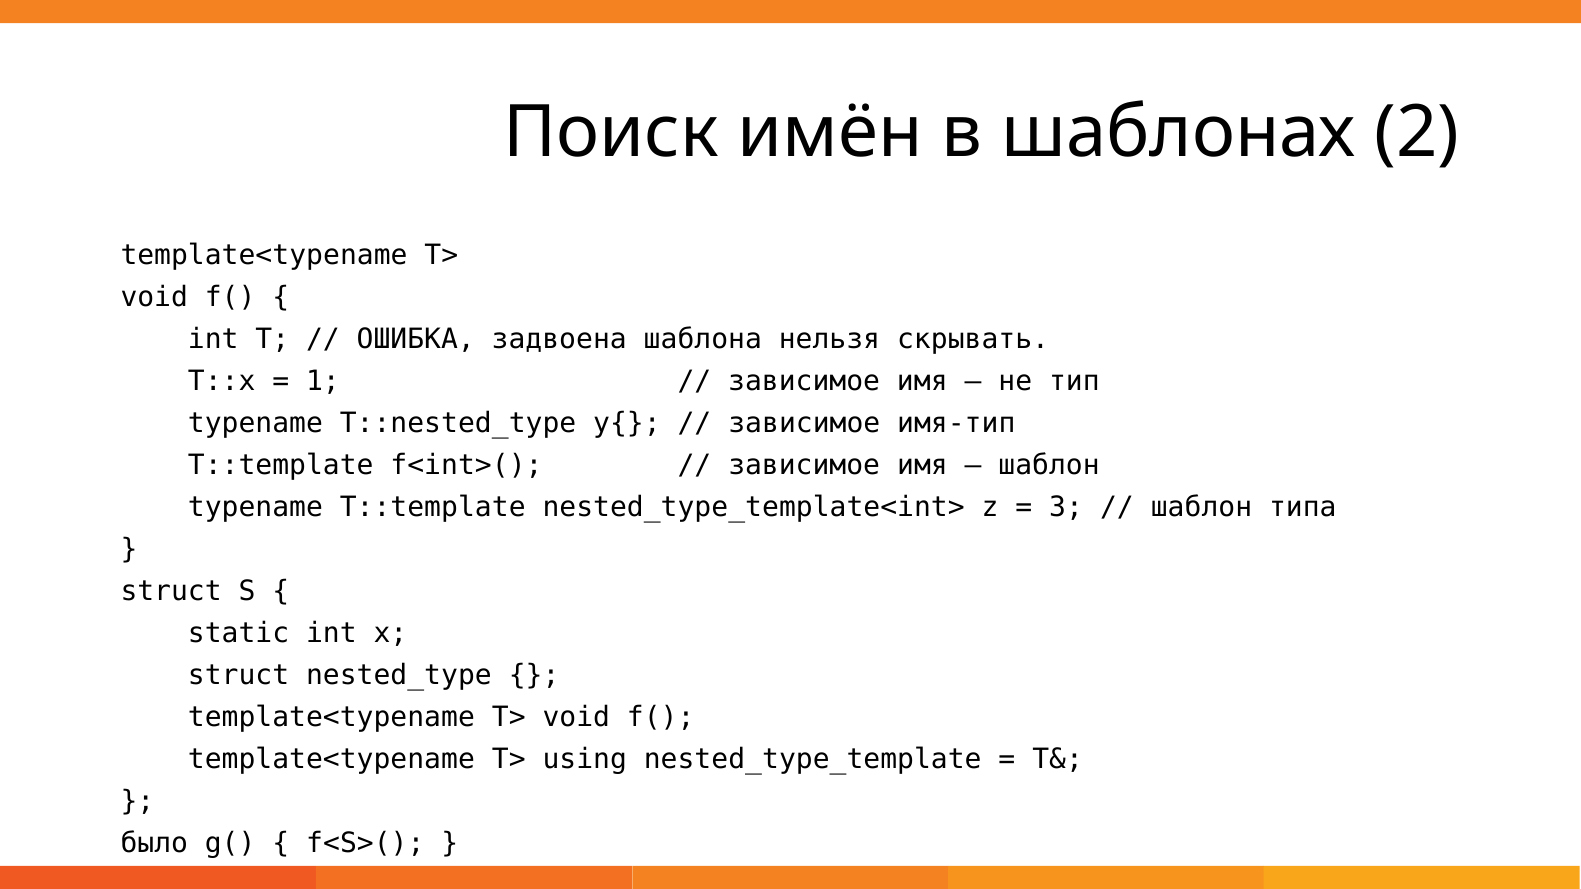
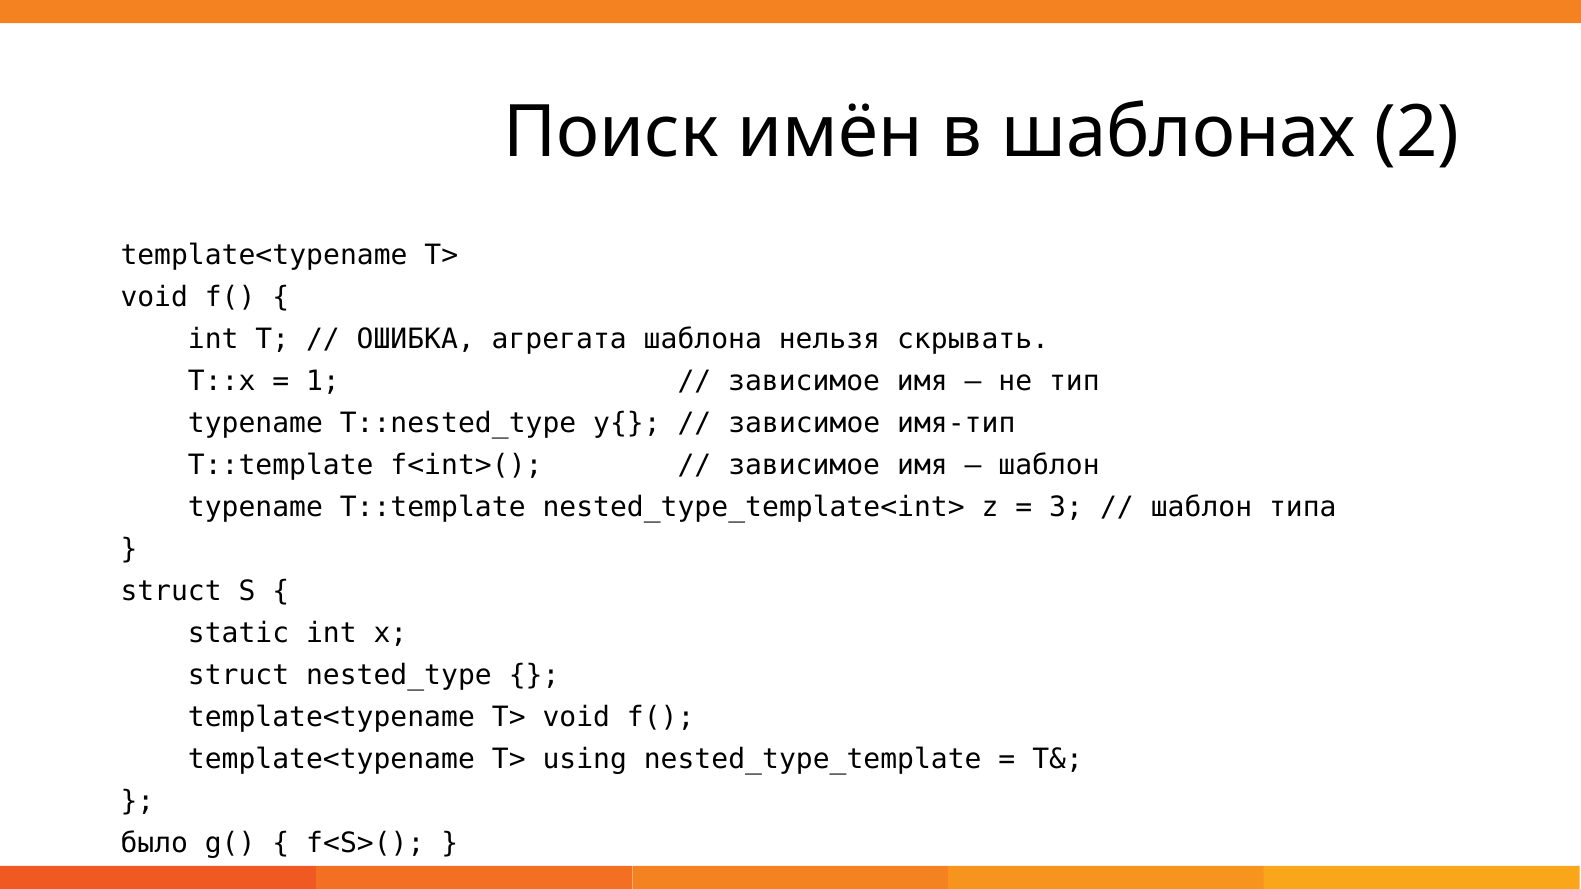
задвоена: задвоена -> агрегата
